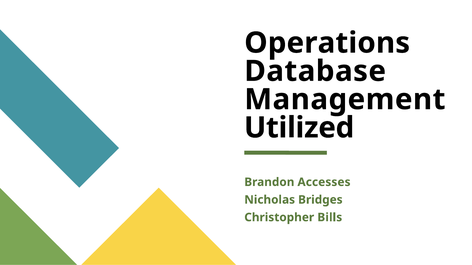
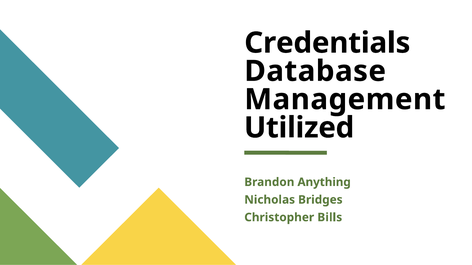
Operations: Operations -> Credentials
Accesses: Accesses -> Anything
